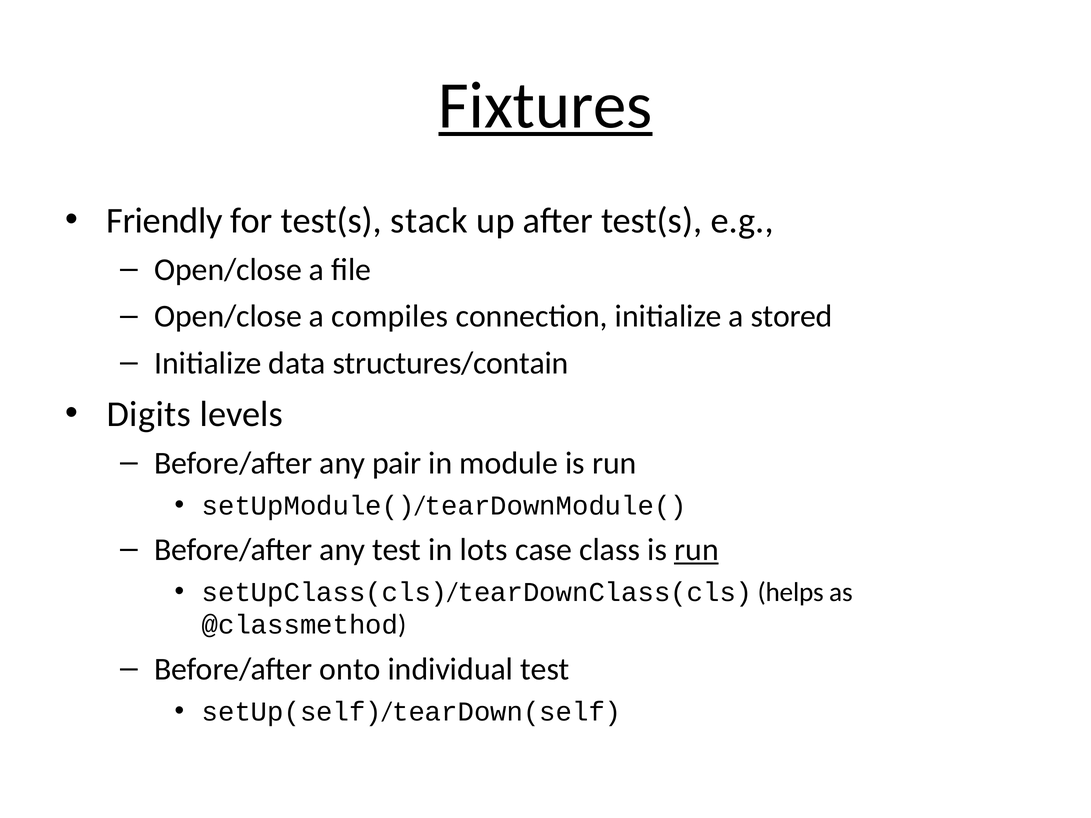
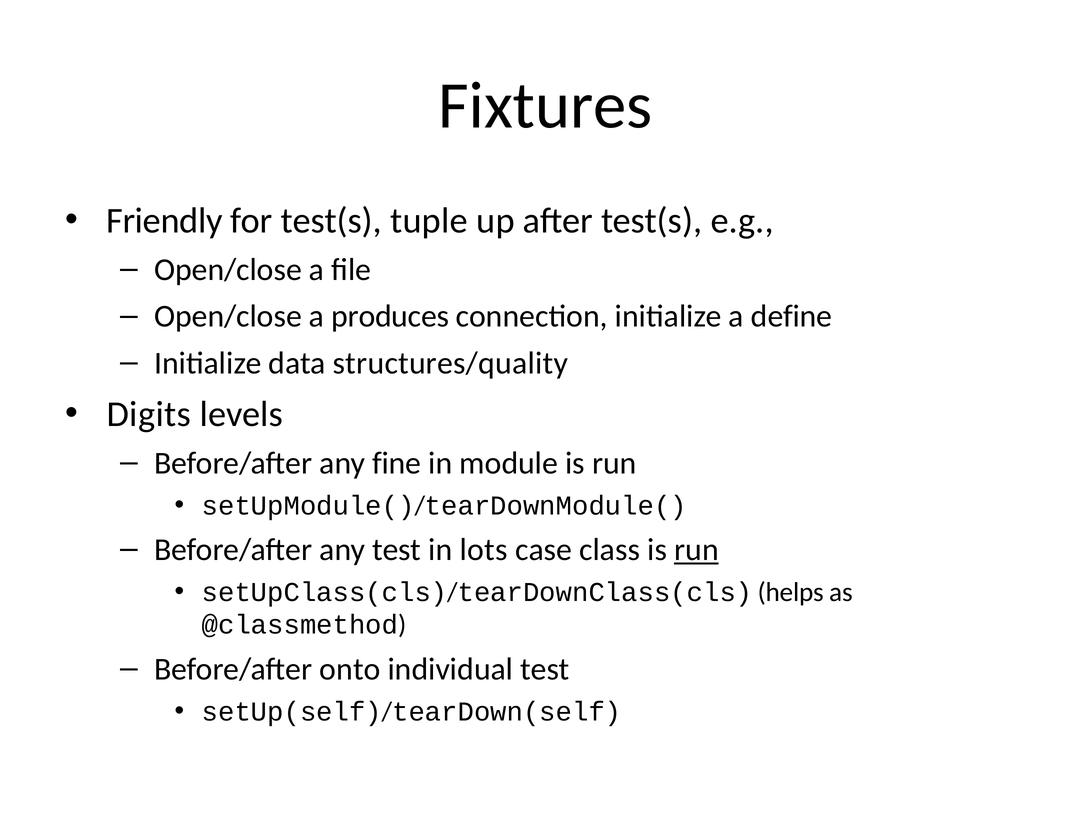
Fixtures underline: present -> none
stack: stack -> tuple
compiles: compiles -> produces
stored: stored -> define
structures/contain: structures/contain -> structures/quality
pair: pair -> fine
